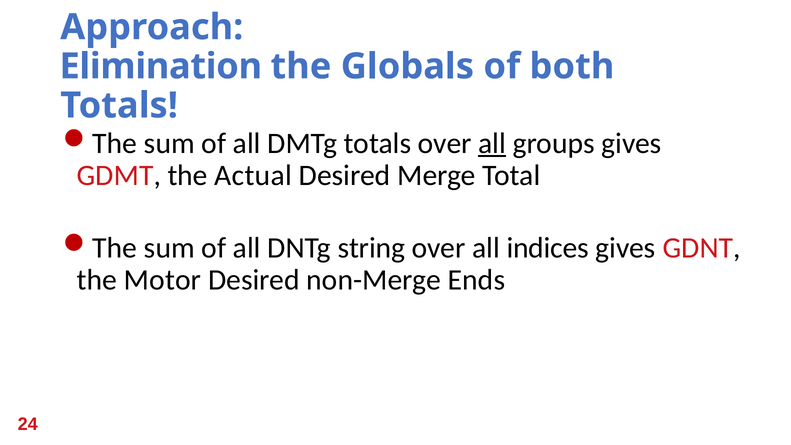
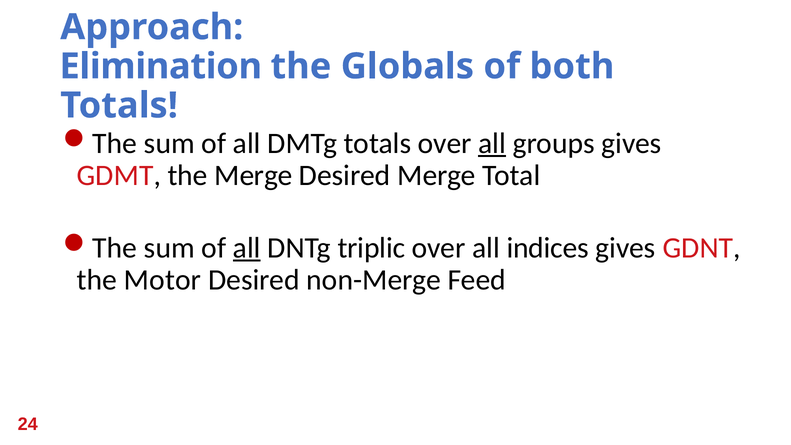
the Actual: Actual -> Merge
all at (247, 248) underline: none -> present
string: string -> triplic
Ends: Ends -> Feed
